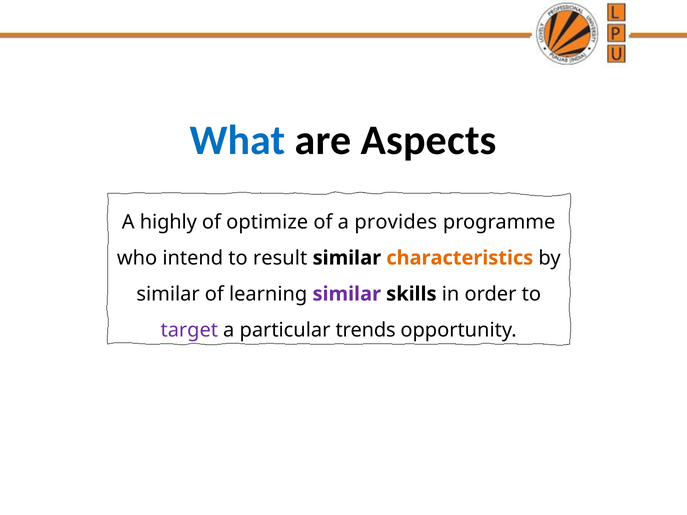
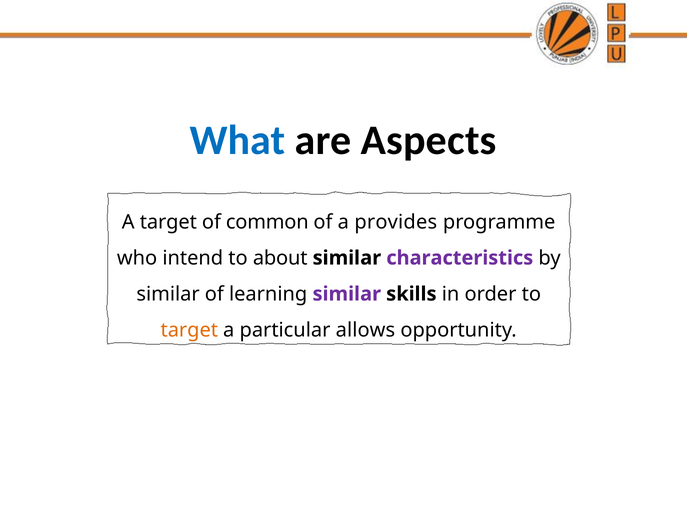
A highly: highly -> target
optimize: optimize -> common
result: result -> about
characteristics colour: orange -> purple
target at (189, 330) colour: purple -> orange
trends: trends -> allows
